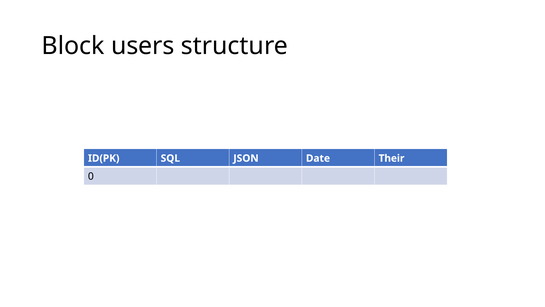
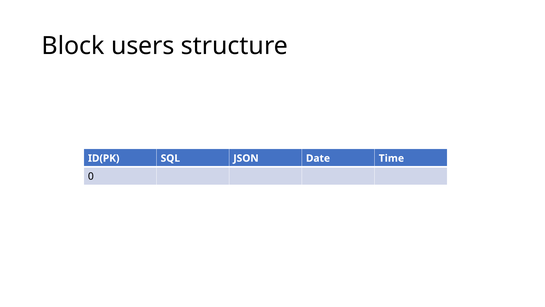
Their: Their -> Time
